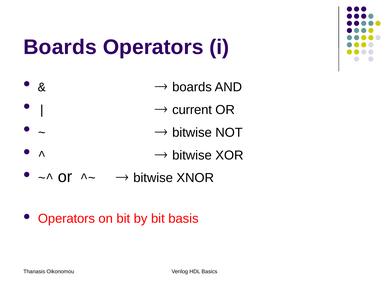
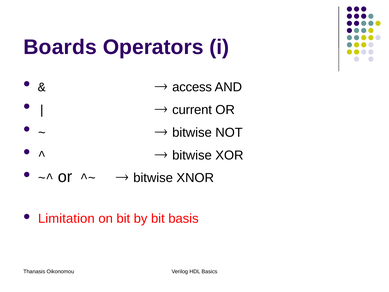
boards at (192, 87): boards -> access
Operators at (66, 218): Operators -> Limitation
